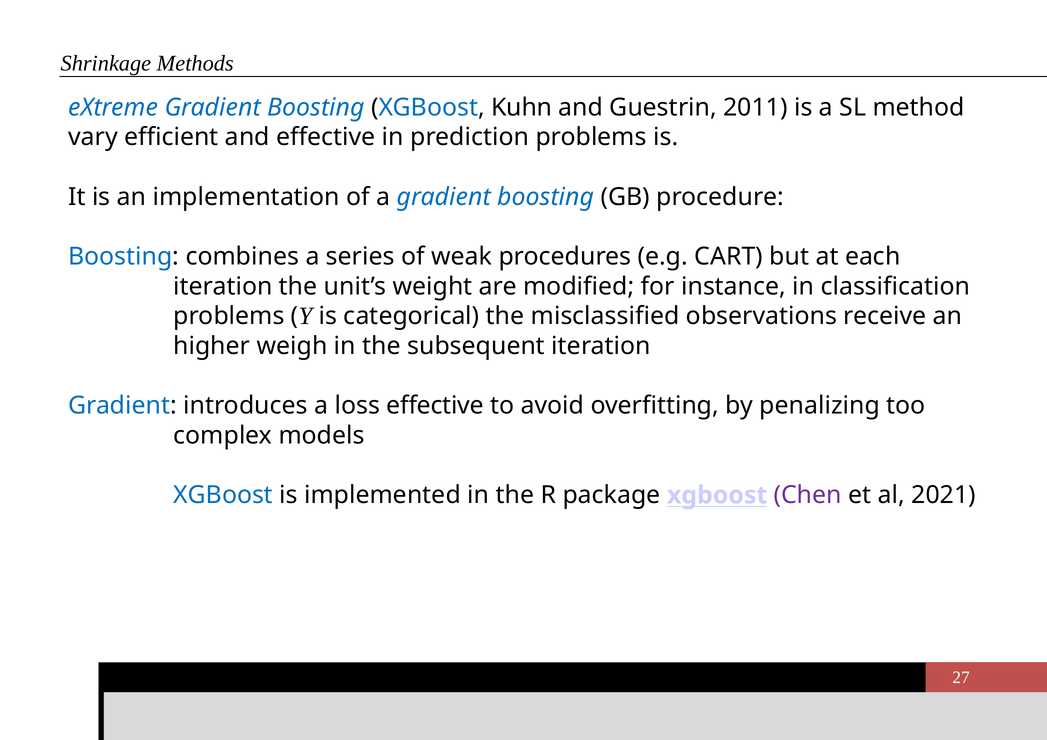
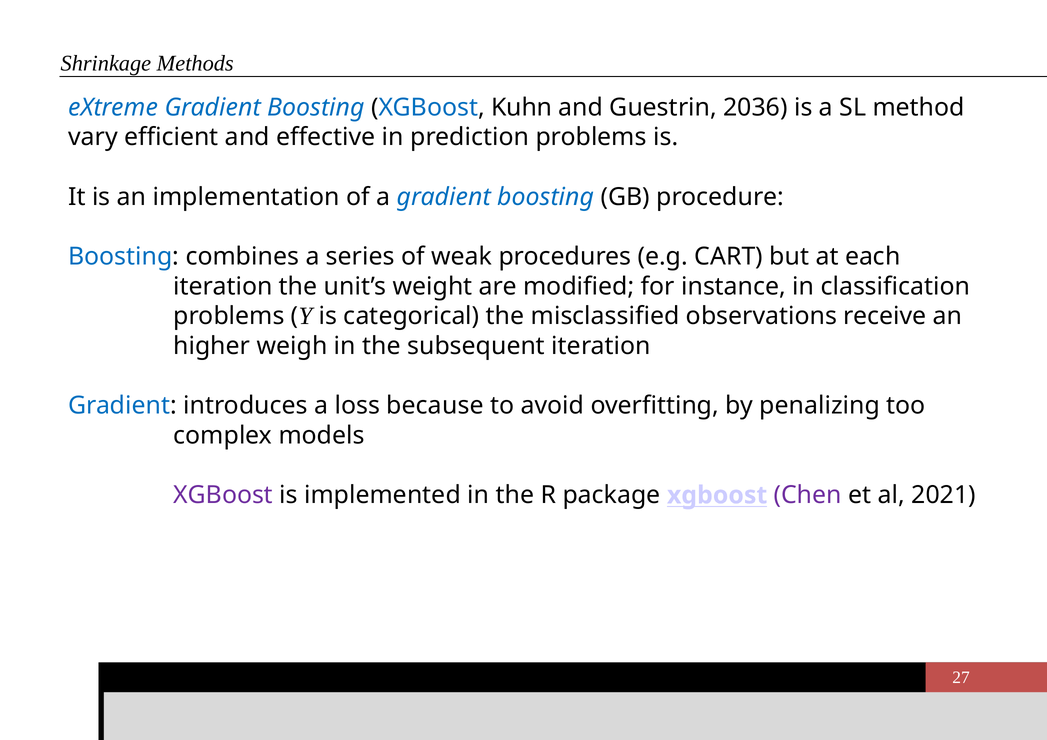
2011: 2011 -> 2036
loss effective: effective -> because
XGBoost at (223, 496) colour: blue -> purple
